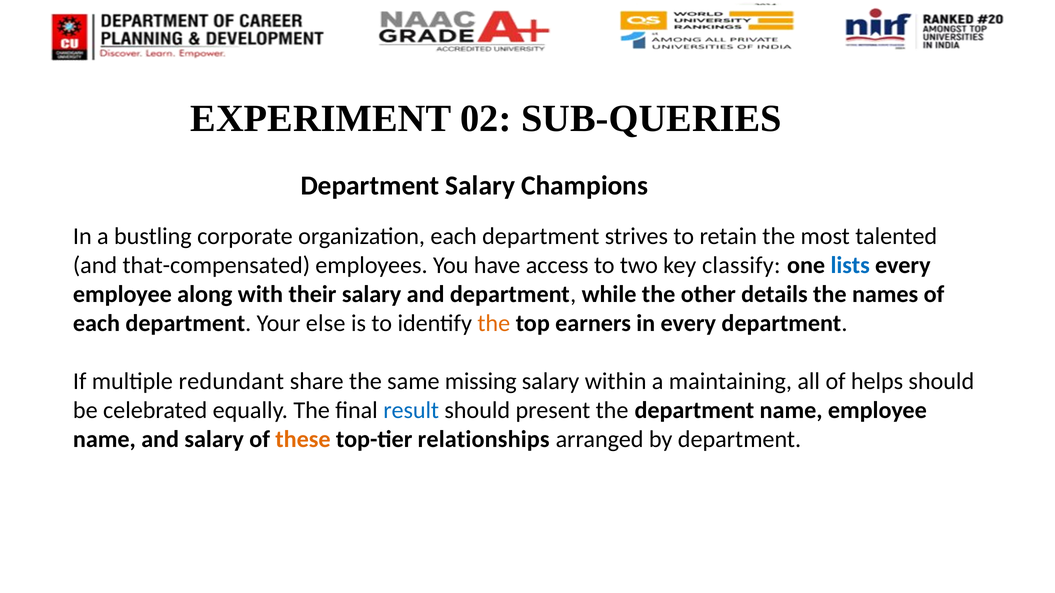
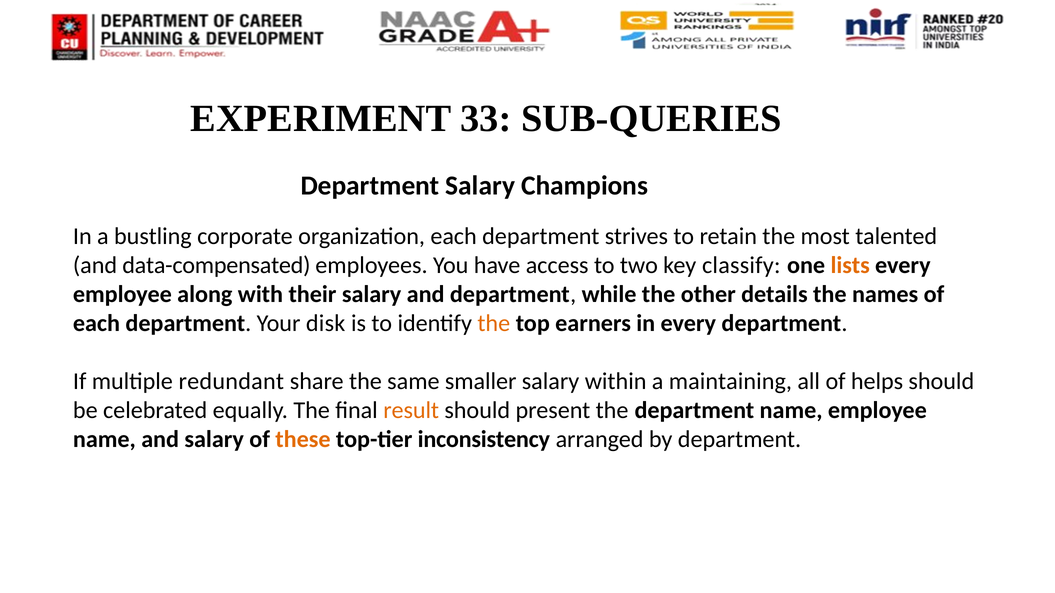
02: 02 -> 33
that-compensated: that-compensated -> data-compensated
lists colour: blue -> orange
else: else -> disk
missing: missing -> smaller
result colour: blue -> orange
relationships: relationships -> inconsistency
